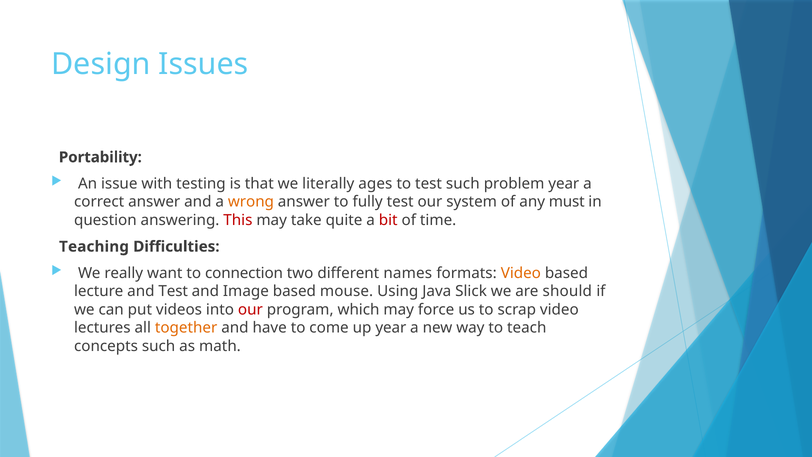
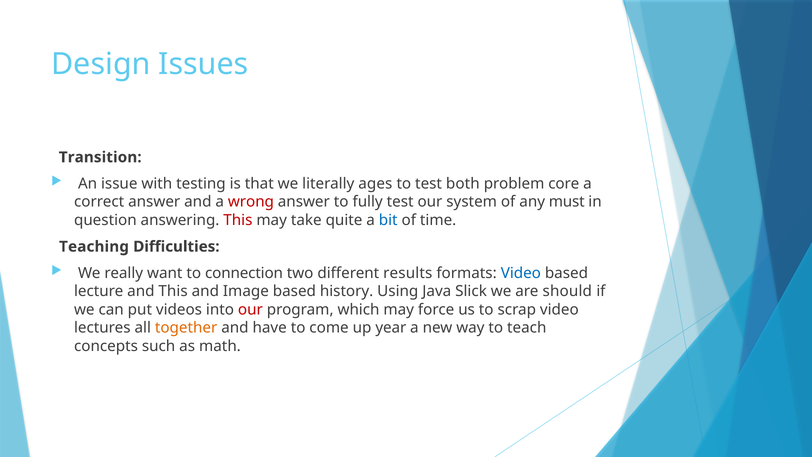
Portability: Portability -> Transition
test such: such -> both
problem year: year -> core
wrong colour: orange -> red
bit colour: red -> blue
names: names -> results
Video at (521, 273) colour: orange -> blue
and Test: Test -> This
mouse: mouse -> history
